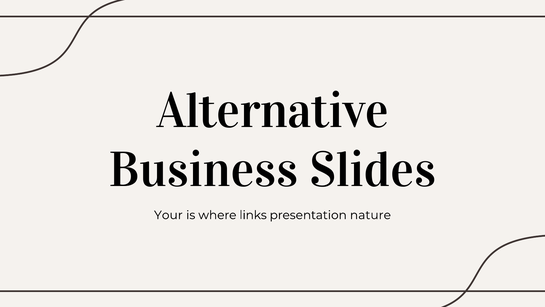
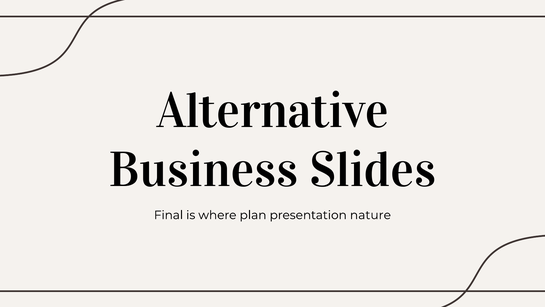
Your: Your -> Final
links: links -> plan
